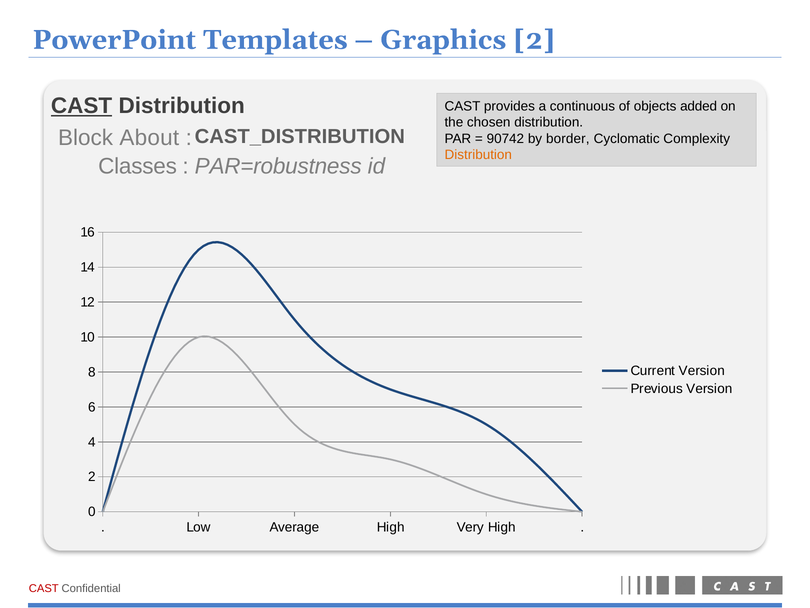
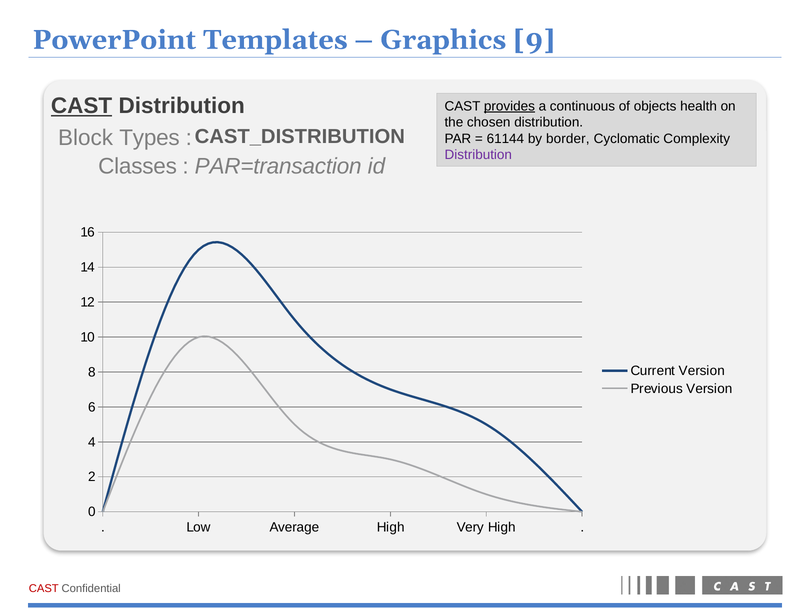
Graphics 2: 2 -> 9
provides underline: none -> present
added: added -> health
About: About -> Types
90742: 90742 -> 61144
Distribution at (478, 155) colour: orange -> purple
PAR=robustness: PAR=robustness -> PAR=transaction
